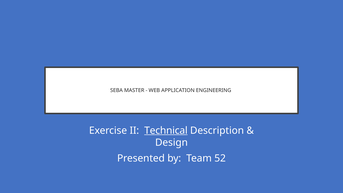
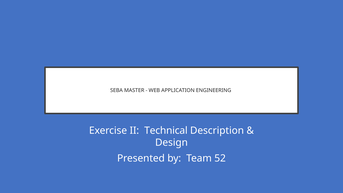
Technical underline: present -> none
